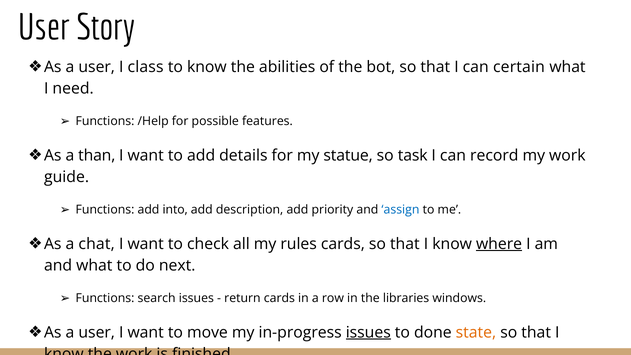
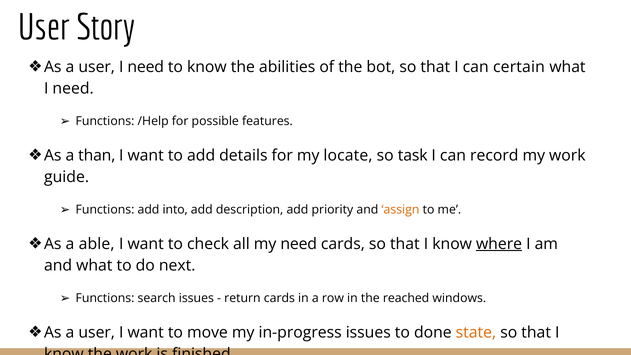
user I class: class -> need
my statue: statue -> locate
assign at (400, 210) colour: blue -> orange
chat: chat -> able
my rules: rules -> need
libraries: libraries -> reached
issues at (368, 332) underline: present -> none
